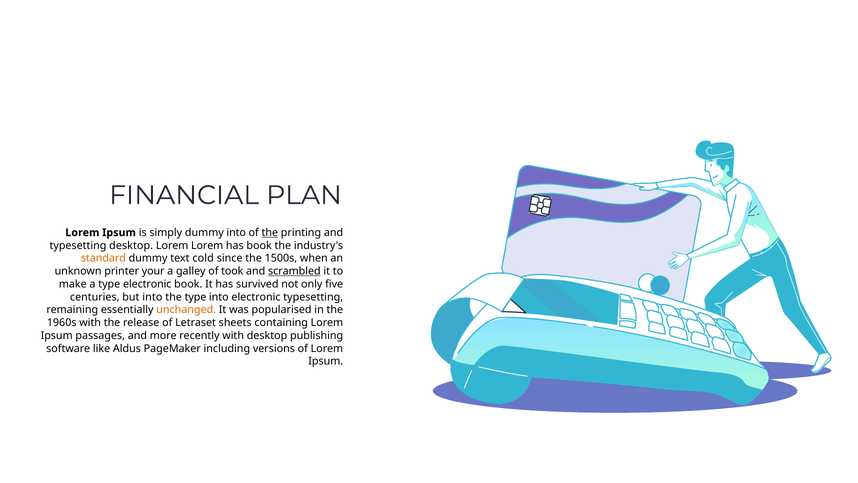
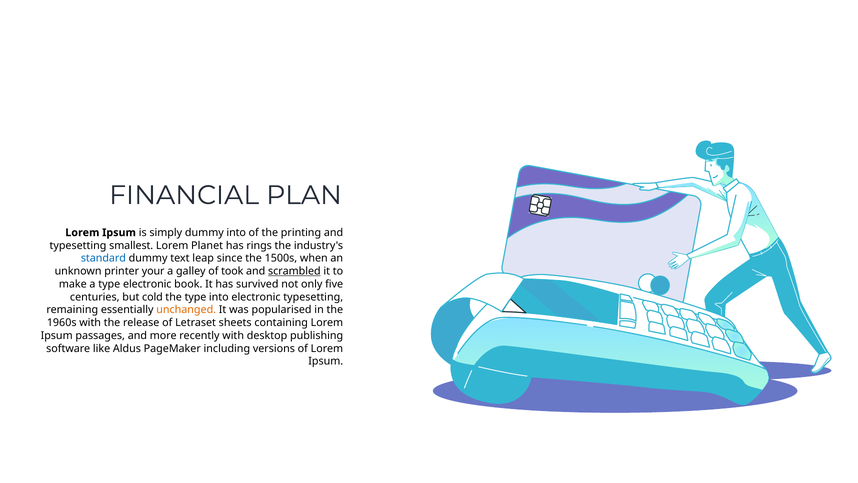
the at (270, 232) underline: present -> none
typesetting desktop: desktop -> smallest
Lorem Lorem: Lorem -> Planet
has book: book -> rings
standard colour: orange -> blue
cold: cold -> leap
but into: into -> cold
